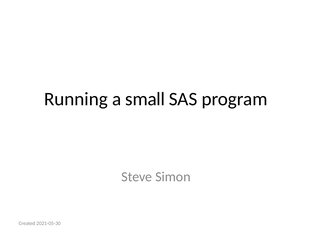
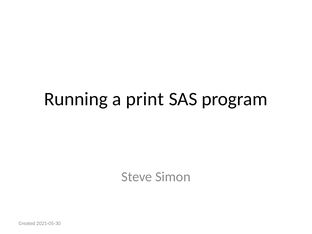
small: small -> print
